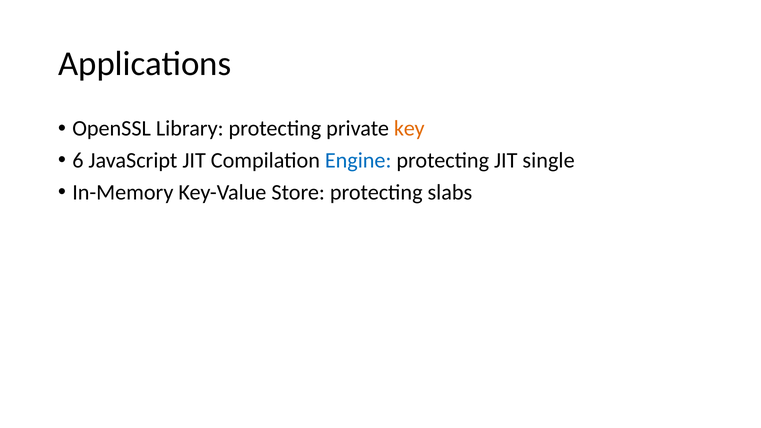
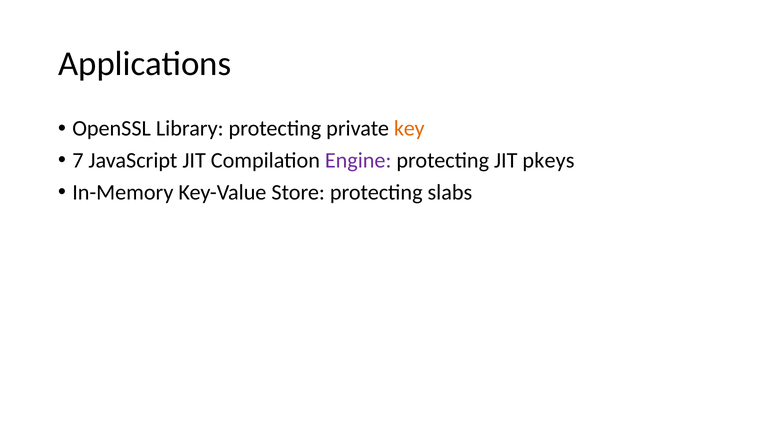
6: 6 -> 7
Engine colour: blue -> purple
single: single -> pkeys
